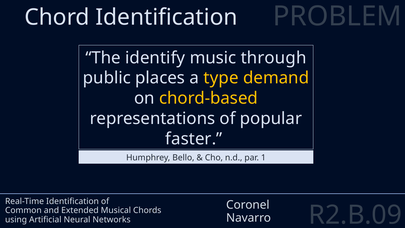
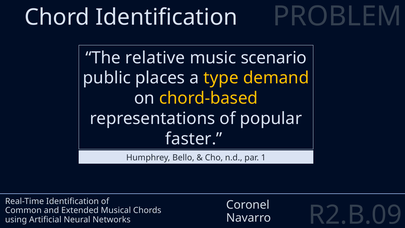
identify: identify -> relative
through: through -> scenario
